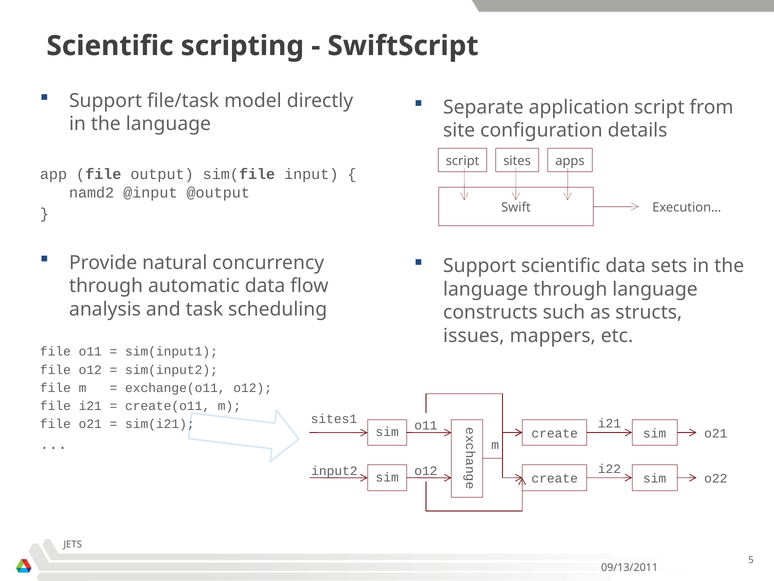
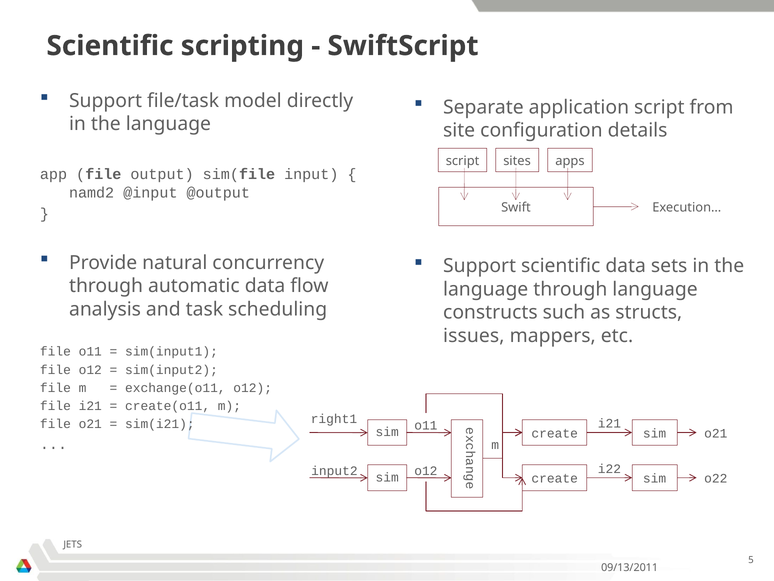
sites1: sites1 -> right1
